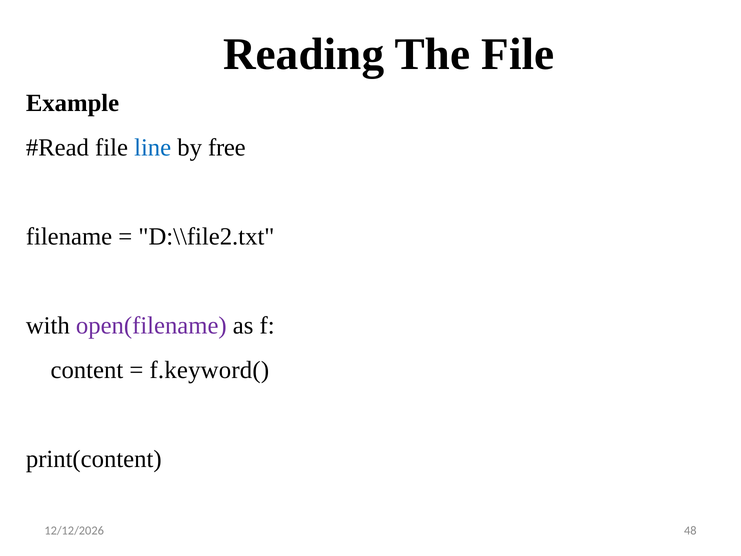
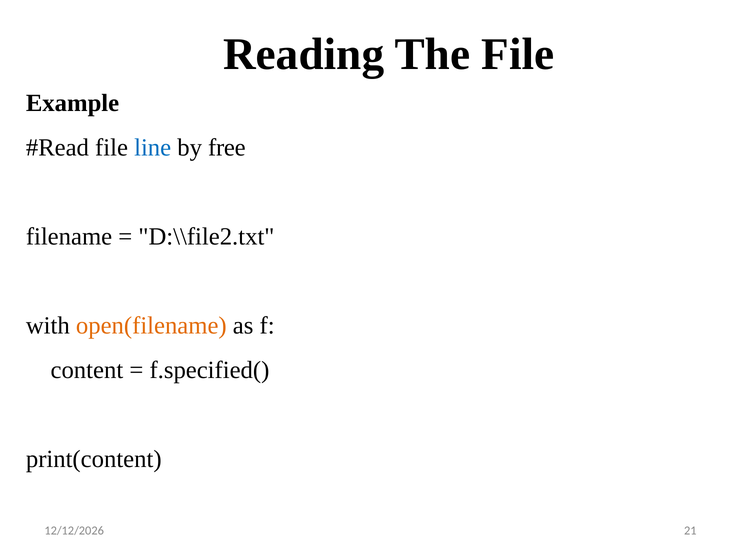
open(filename colour: purple -> orange
f.keyword(: f.keyword( -> f.specified(
48: 48 -> 21
